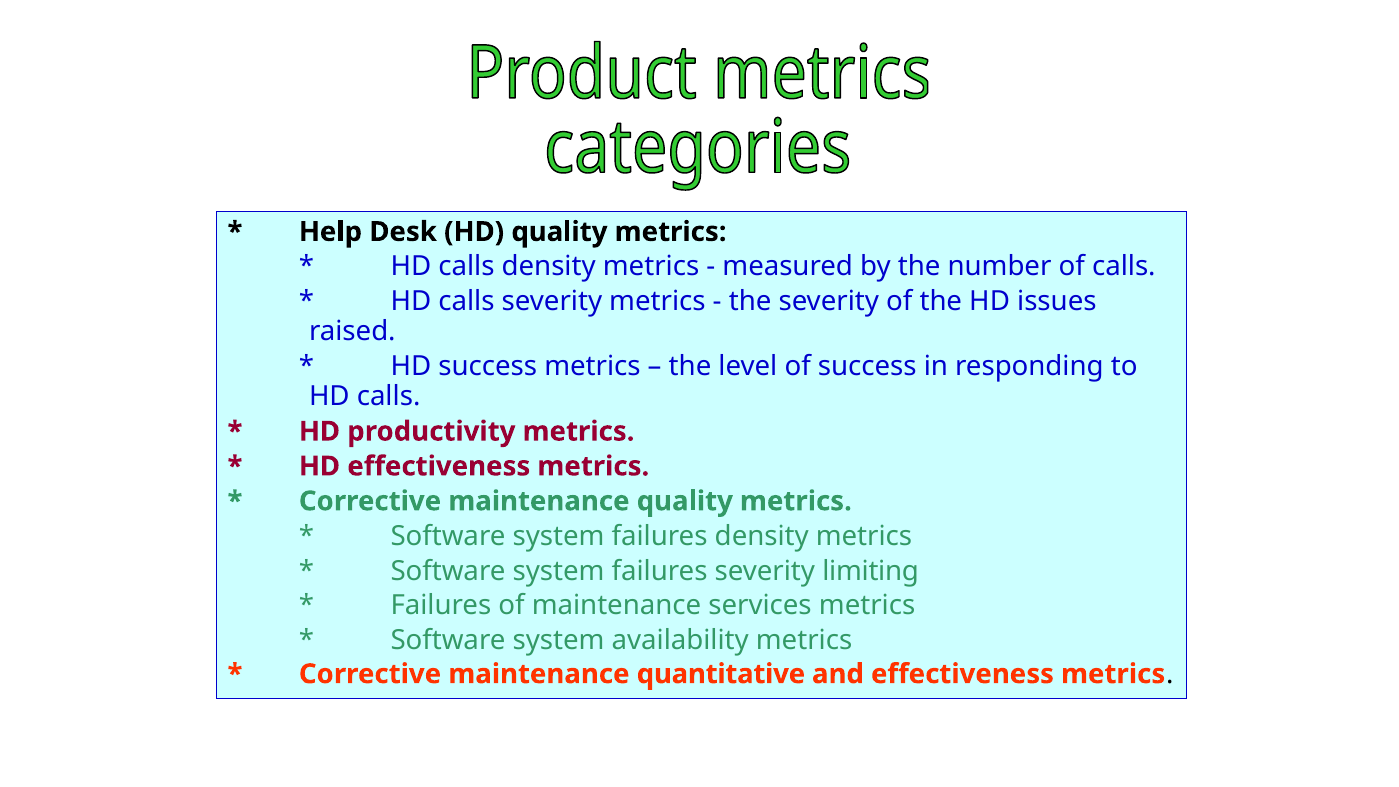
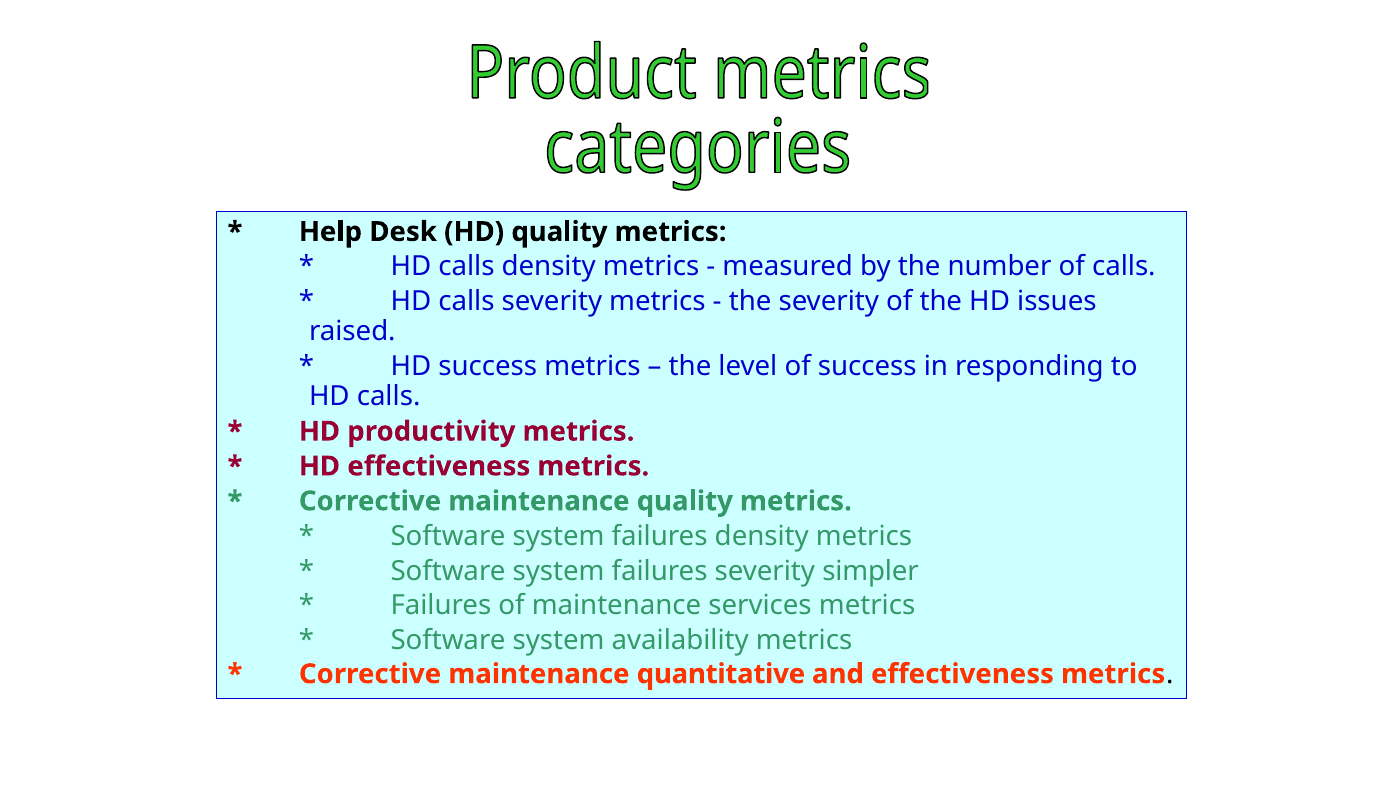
limiting: limiting -> simpler
